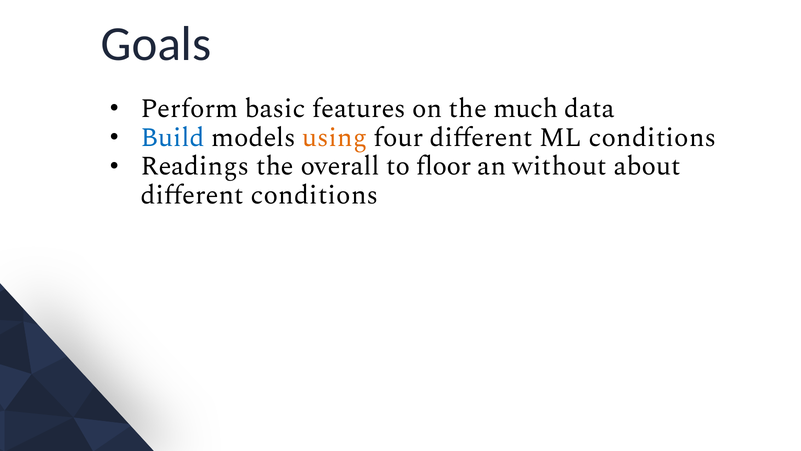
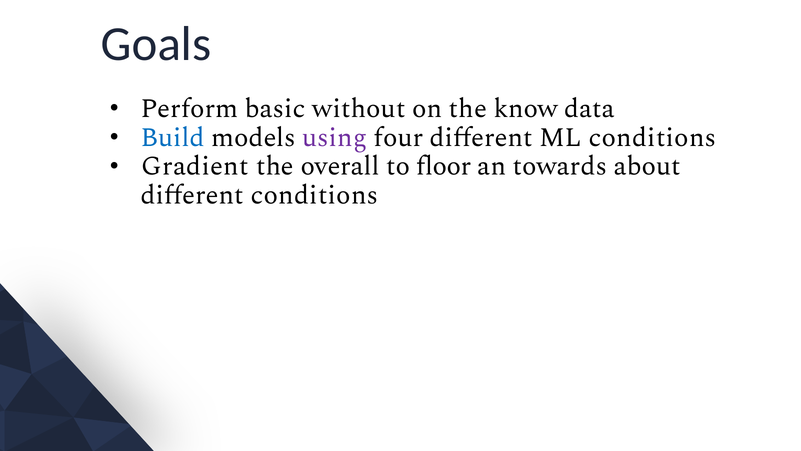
features: features -> without
much: much -> know
using colour: orange -> purple
Readings: Readings -> Gradient
without: without -> towards
